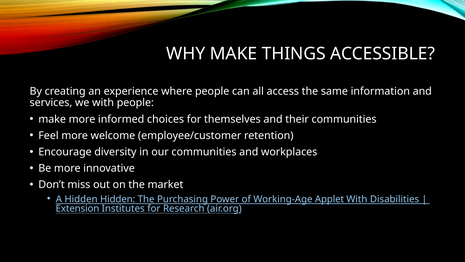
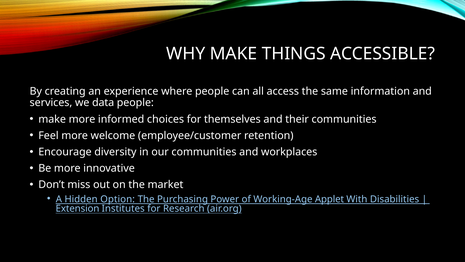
we with: with -> data
Hidden Hidden: Hidden -> Option
